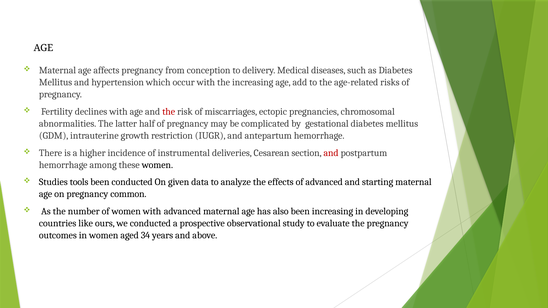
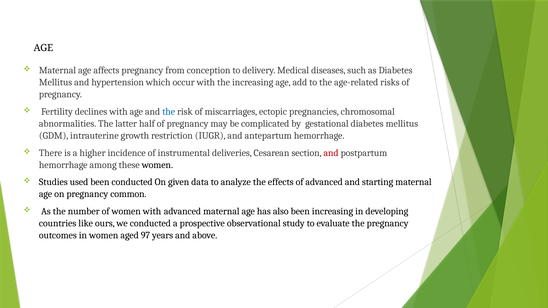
the at (169, 112) colour: red -> blue
tools: tools -> used
34: 34 -> 97
